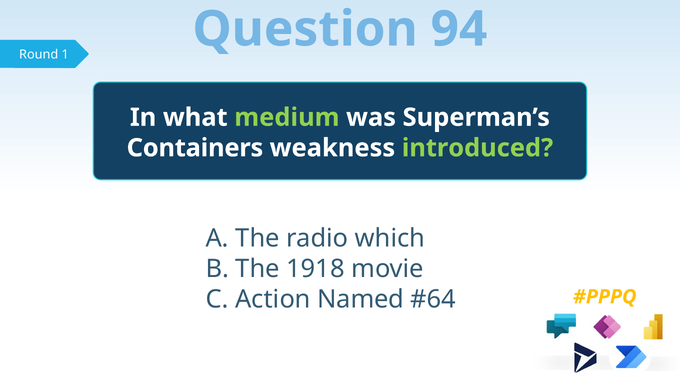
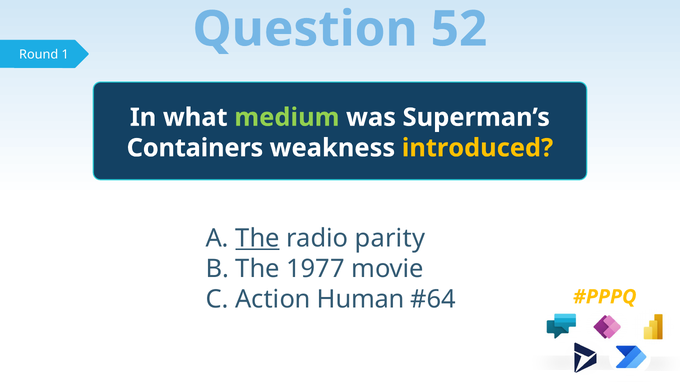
94: 94 -> 52
introduced colour: light green -> yellow
The at (258, 239) underline: none -> present
which: which -> parity
1918: 1918 -> 1977
Named: Named -> Human
